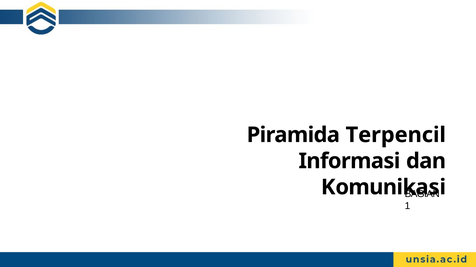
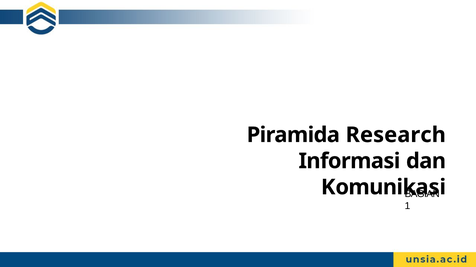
Terpencil: Terpencil -> Research
